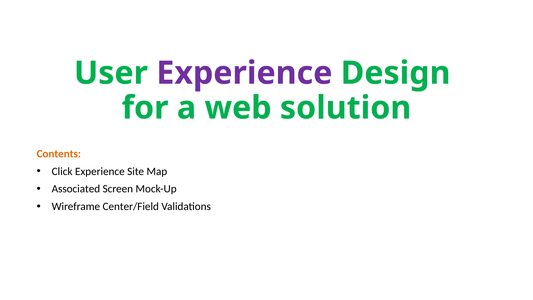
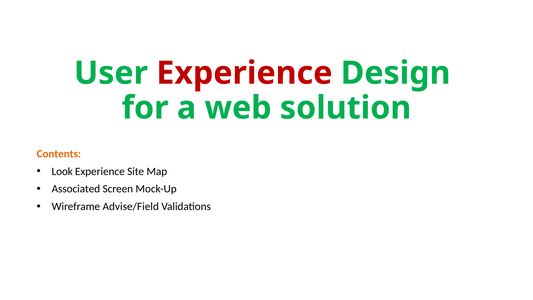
Experience at (244, 73) colour: purple -> red
Click: Click -> Look
Center/Field: Center/Field -> Advise/Field
